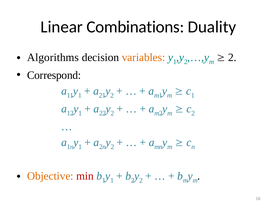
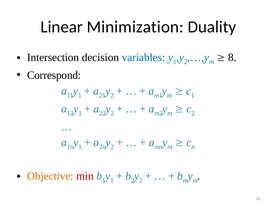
Combinations: Combinations -> Minimization
Algorithms: Algorithms -> Intersection
variables colour: orange -> blue
2 at (232, 57): 2 -> 8
